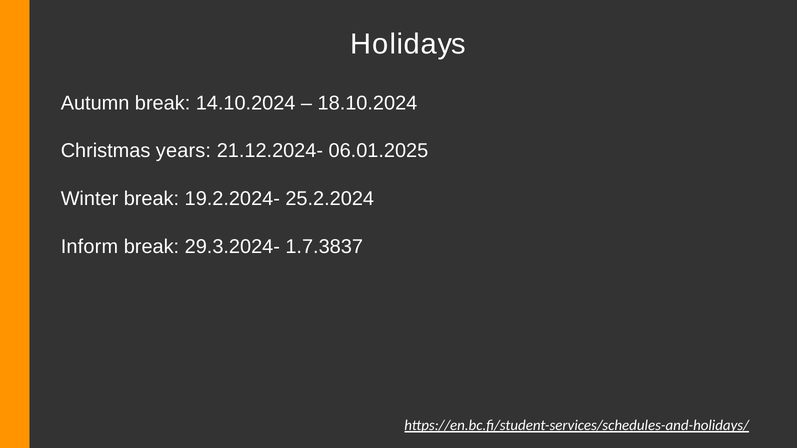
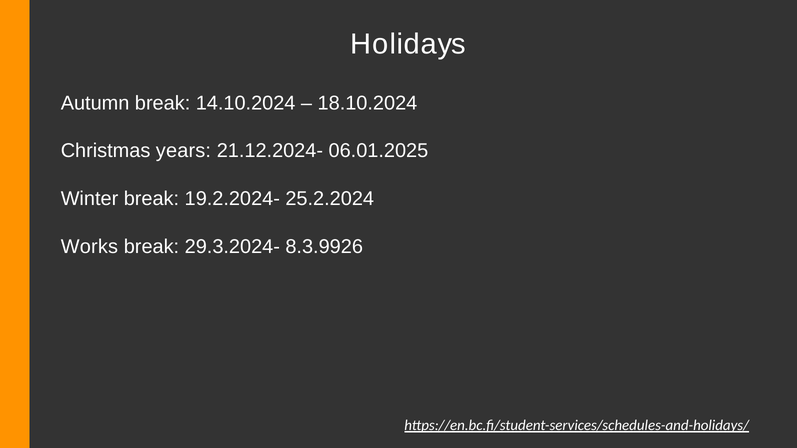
Inform: Inform -> Works
1.7.3837: 1.7.3837 -> 8.3.9926
